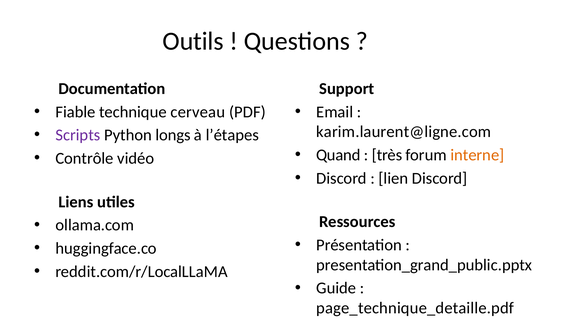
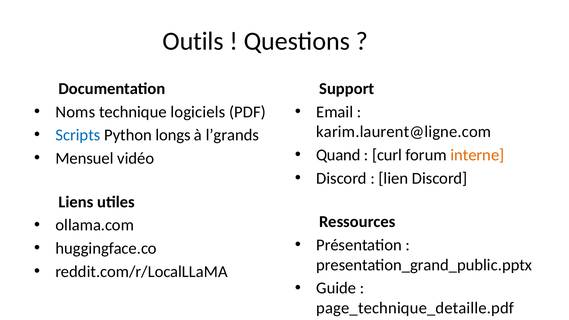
Fiable: Fiable -> Noms
cerveau: cerveau -> logiciels
Scripts colour: purple -> blue
l’étapes: l’étapes -> l’grands
très: très -> curl
Contrôle: Contrôle -> Mensuel
